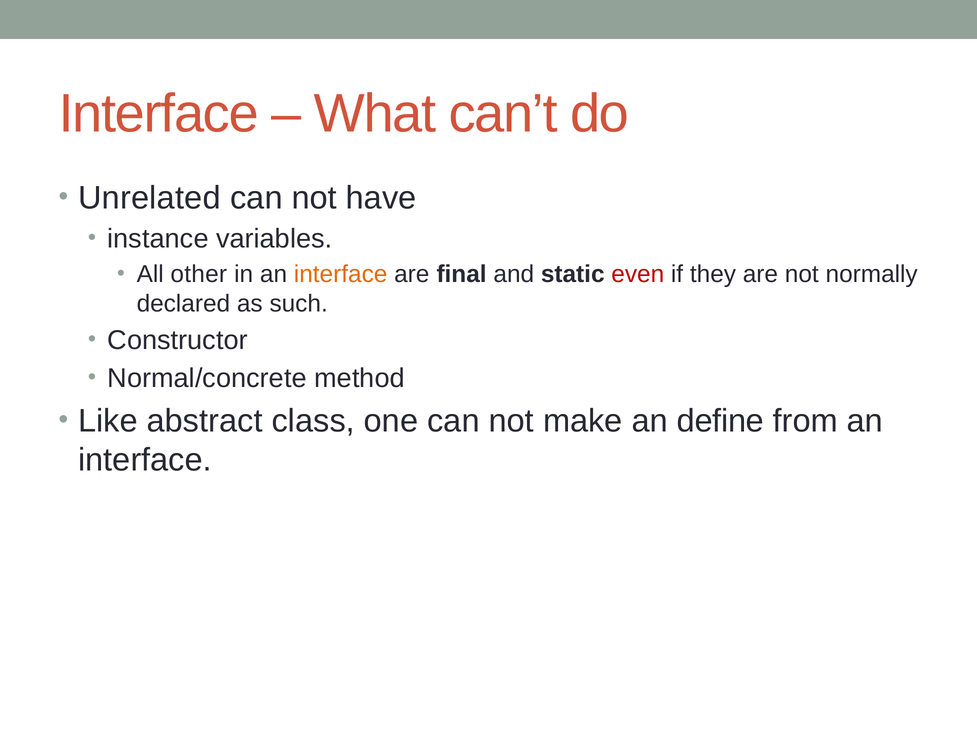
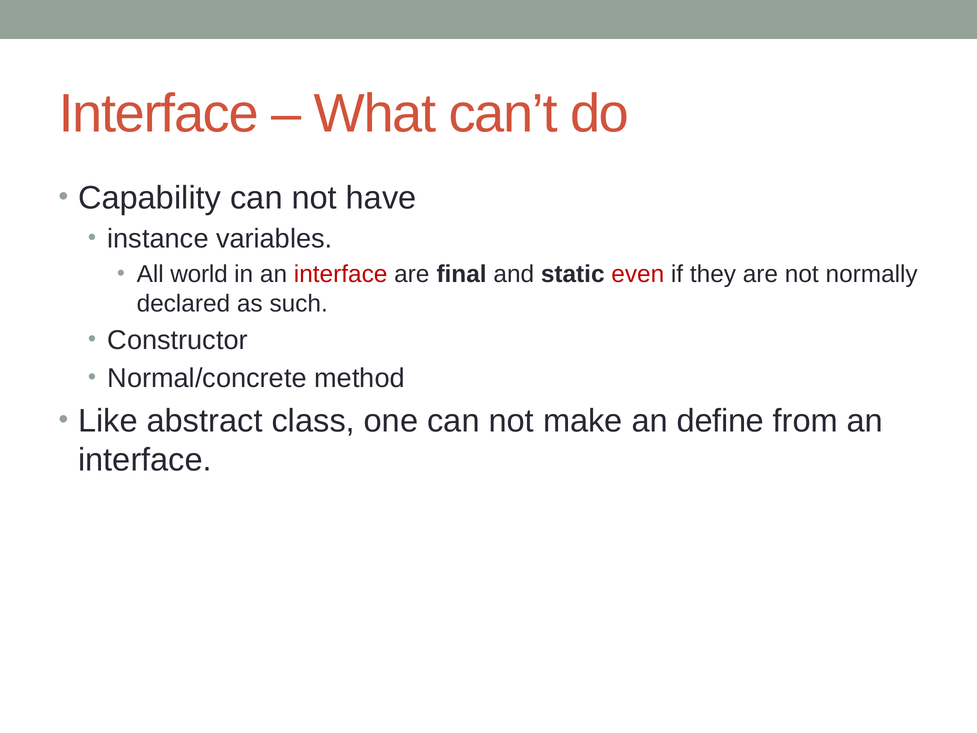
Unrelated: Unrelated -> Capability
other: other -> world
interface at (341, 274) colour: orange -> red
